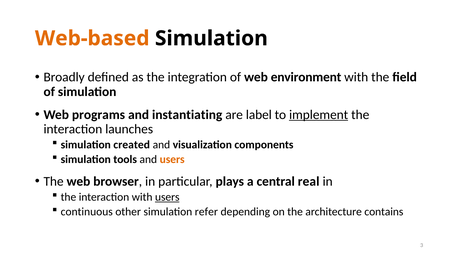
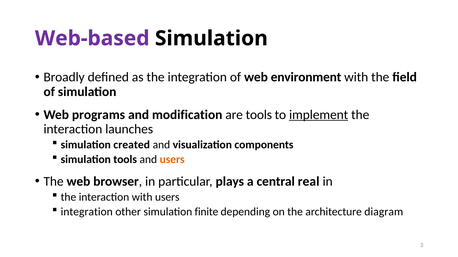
Web-based colour: orange -> purple
instantiating: instantiating -> modification
are label: label -> tools
users at (167, 198) underline: present -> none
continuous at (87, 212): continuous -> integration
refer: refer -> finite
contains: contains -> diagram
